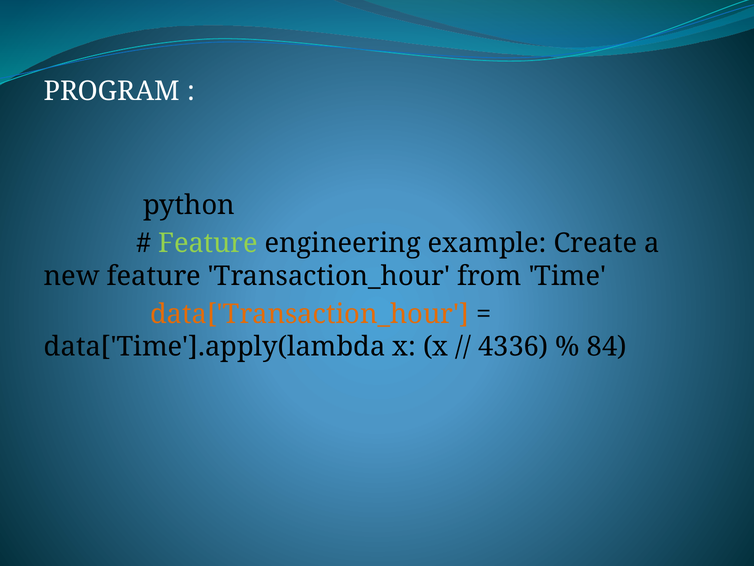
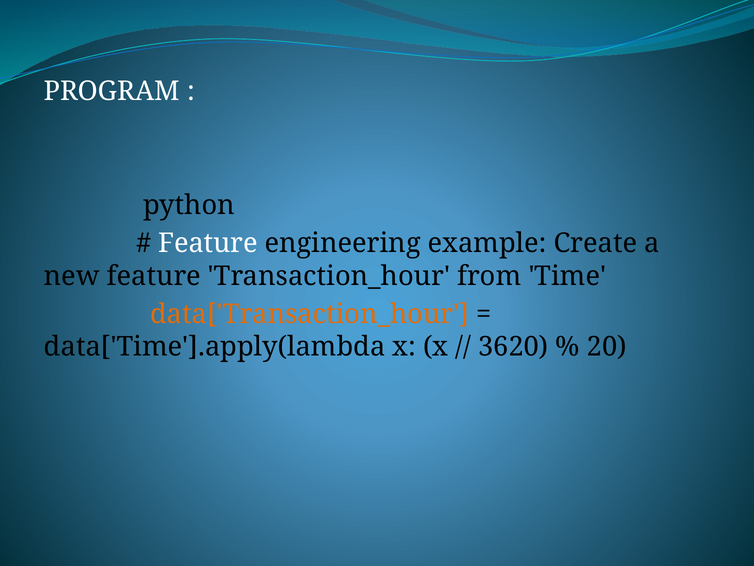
Feature at (208, 243) colour: light green -> white
4336: 4336 -> 3620
84: 84 -> 20
